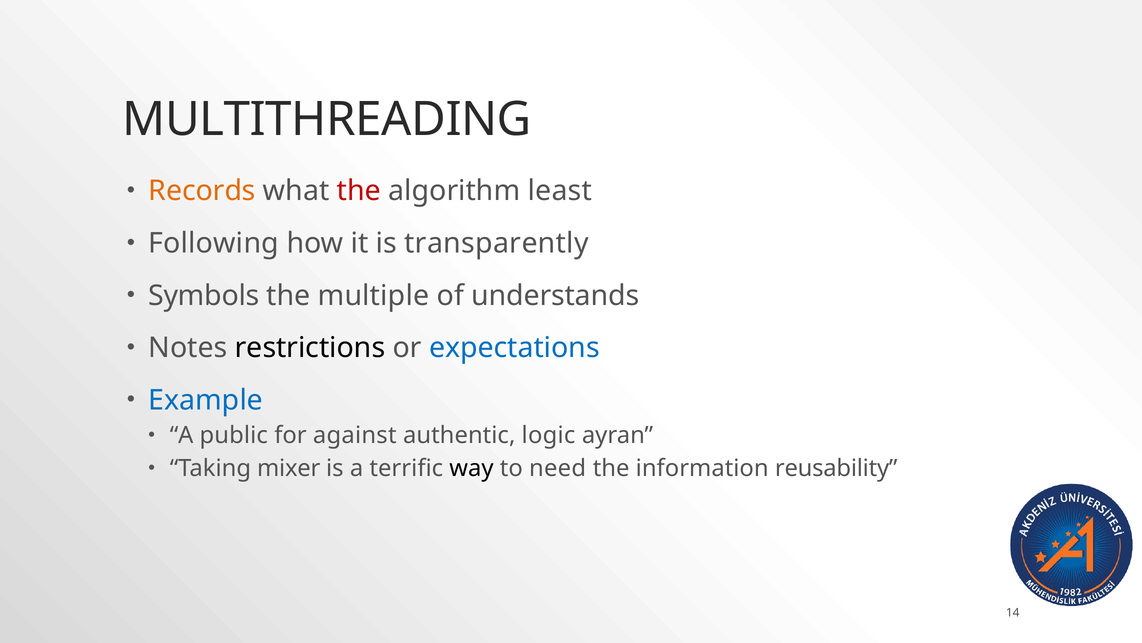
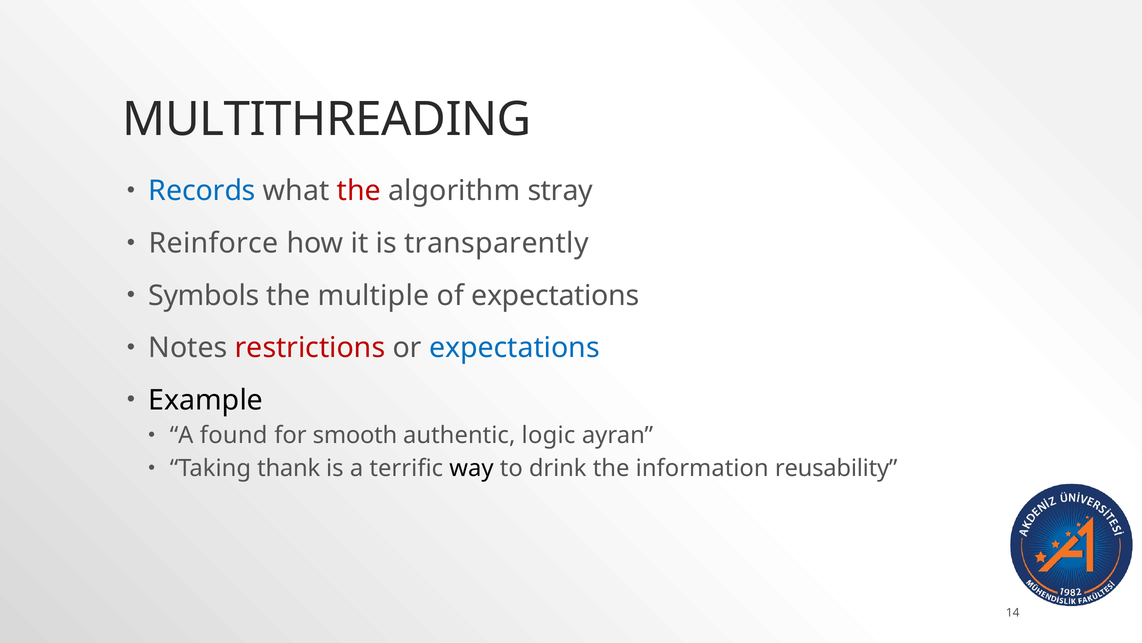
Records colour: orange -> blue
least: least -> stray
Following: Following -> Reinforce
of understands: understands -> expectations
restrictions colour: black -> red
Example colour: blue -> black
public: public -> found
against: against -> smooth
mixer: mixer -> thank
need: need -> drink
